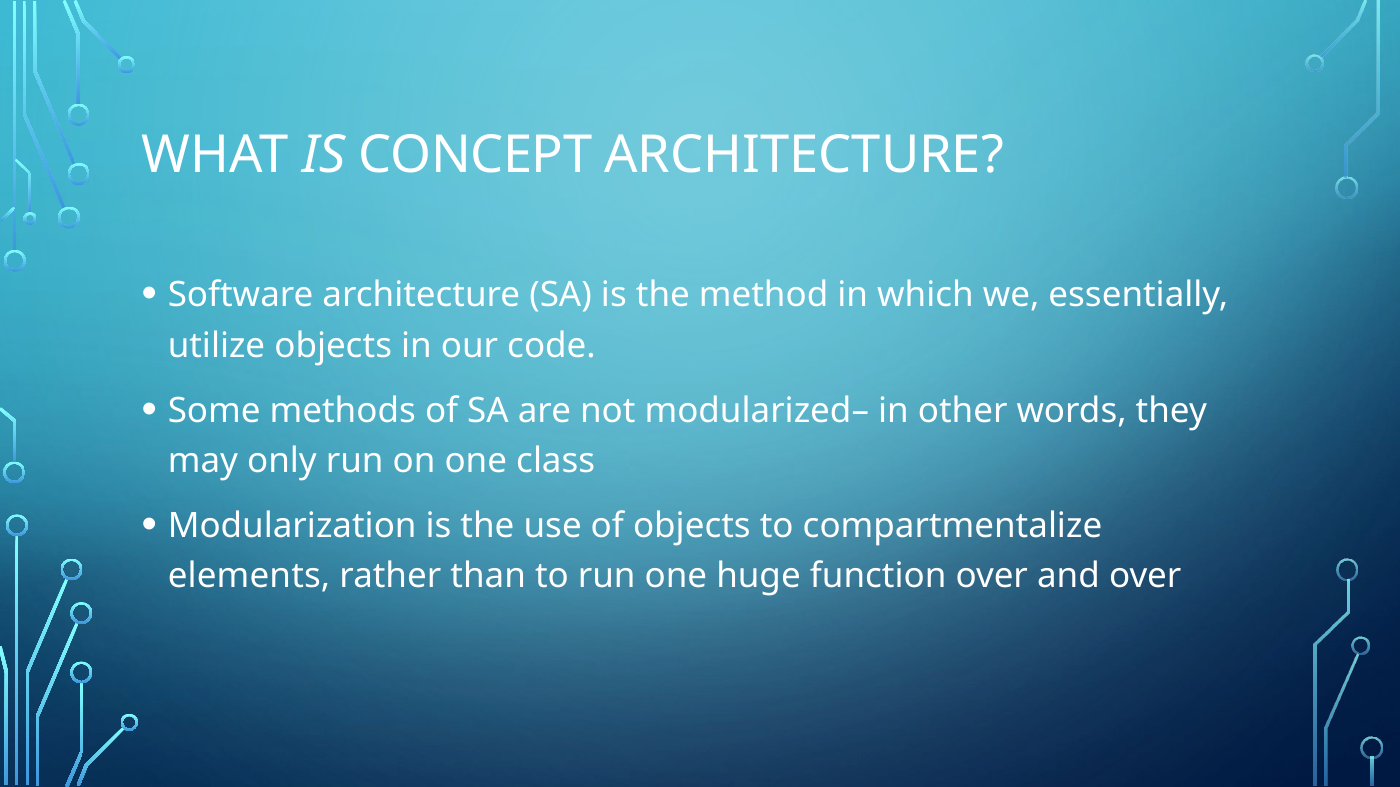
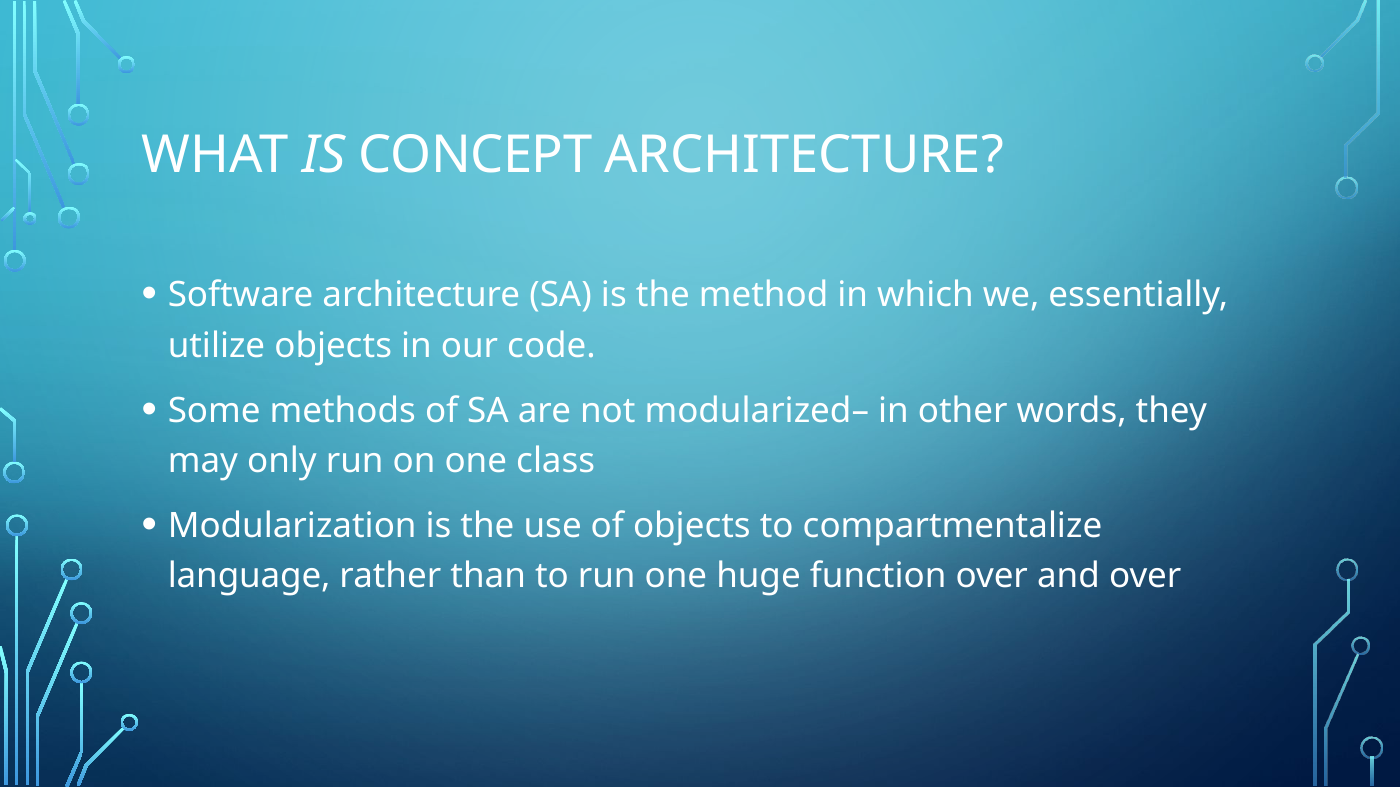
elements: elements -> language
